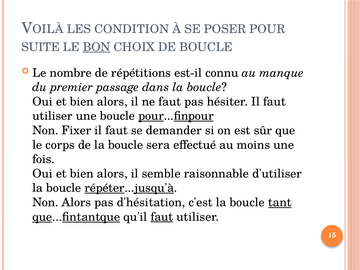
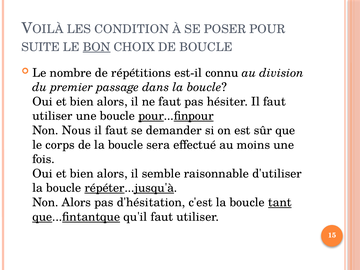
manque: manque -> division
Fixer: Fixer -> Nous
faut at (162, 217) underline: present -> none
